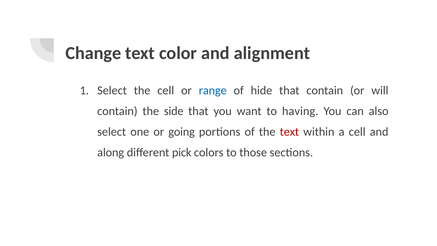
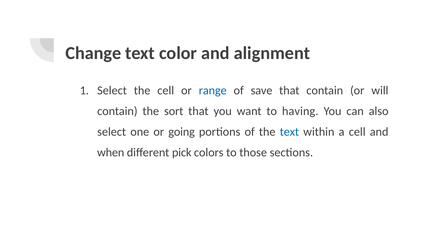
hide: hide -> save
side: side -> sort
text at (289, 132) colour: red -> blue
along: along -> when
